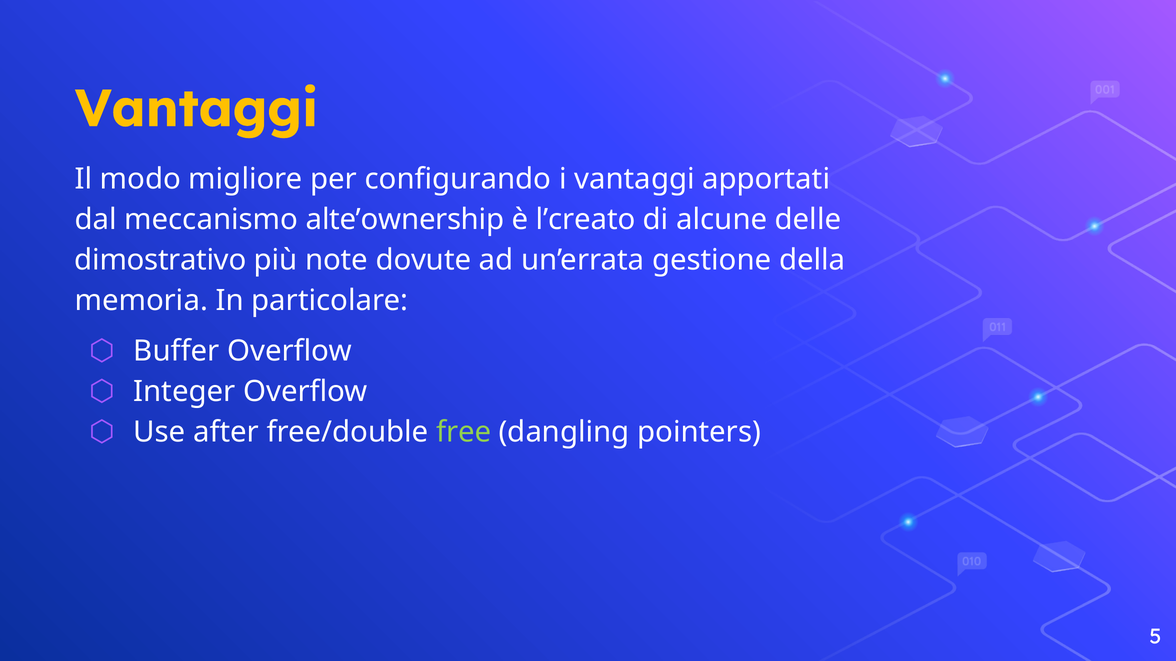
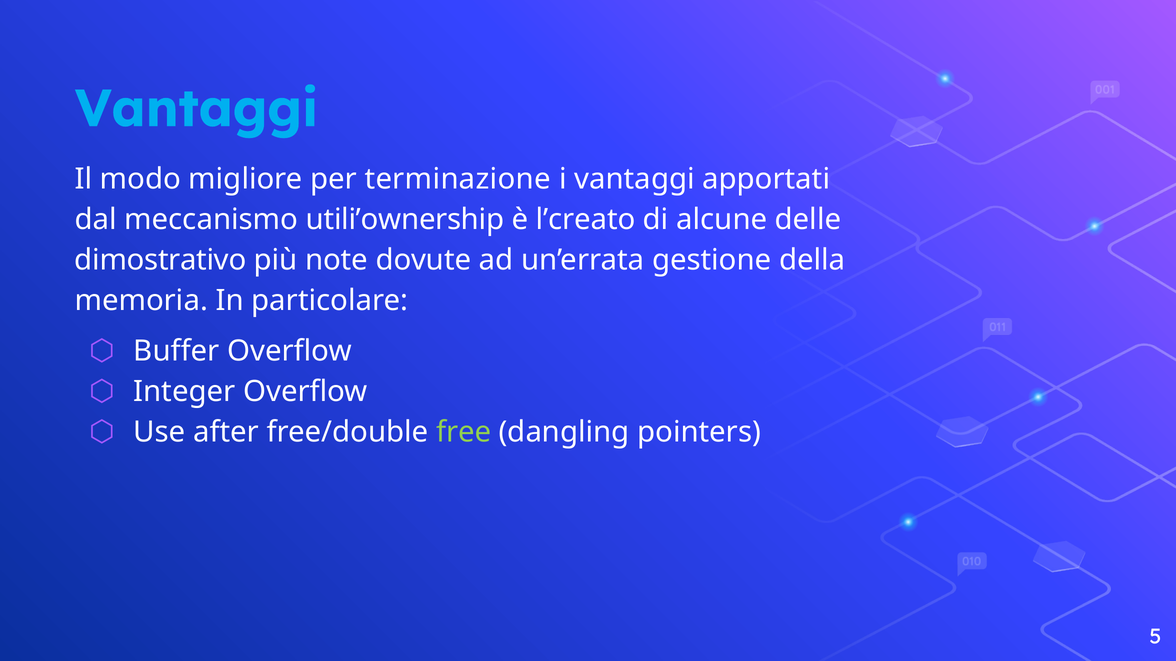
Vantaggi at (197, 109) colour: yellow -> light blue
configurando: configurando -> terminazione
alte’ownership: alte’ownership -> utili’ownership
